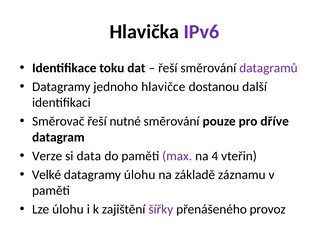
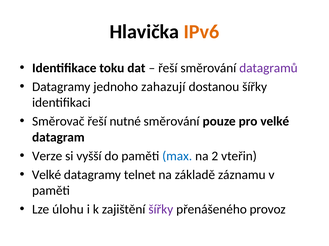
IPv6 colour: purple -> orange
hlavičce: hlavičce -> zahazují
dostanou další: další -> šířky
pro dříve: dříve -> velké
data: data -> vyšší
max colour: purple -> blue
4: 4 -> 2
datagramy úlohu: úlohu -> telnet
